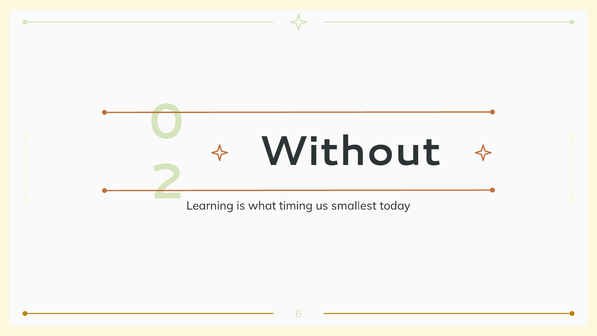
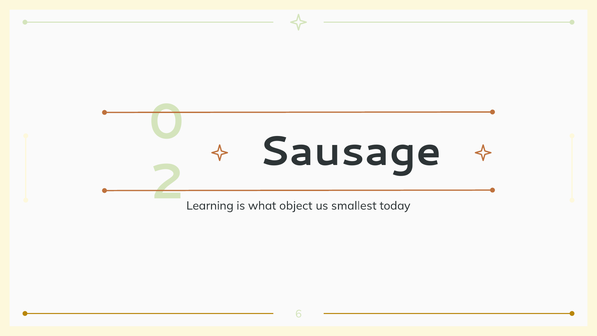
Without: Without -> Sausage
timing: timing -> object
